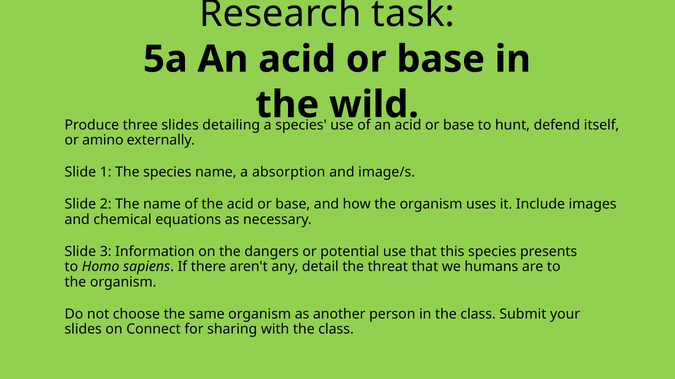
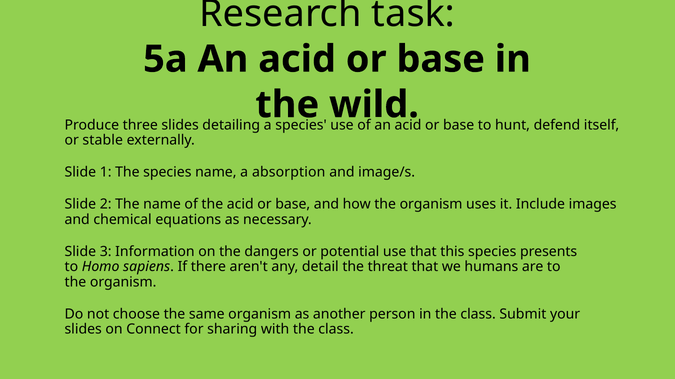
amino: amino -> stable
